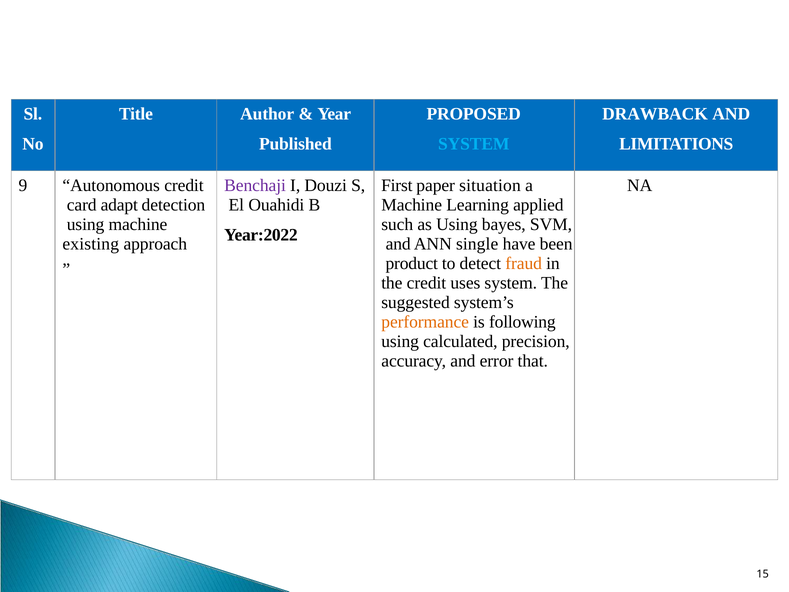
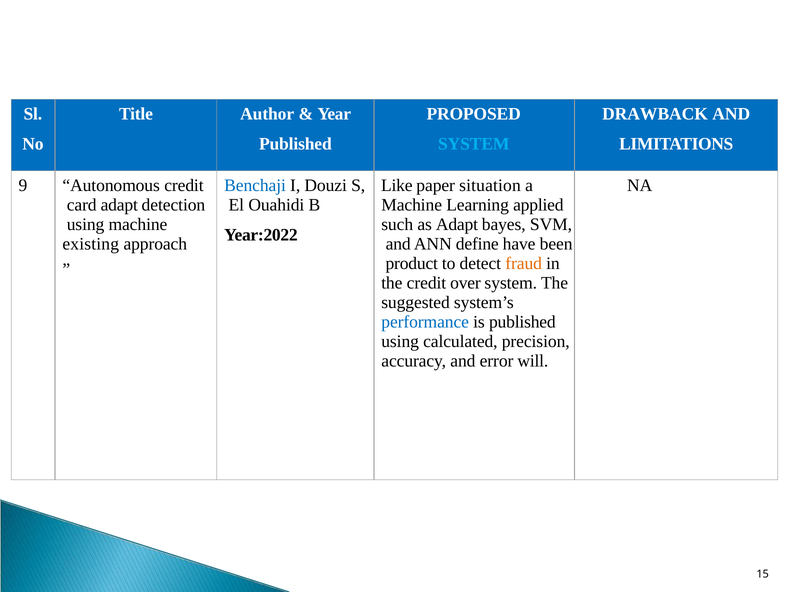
Benchaji colour: purple -> blue
First: First -> Like
as Using: Using -> Adapt
single: single -> define
uses: uses -> over
performance colour: orange -> blue
is following: following -> published
that: that -> will
